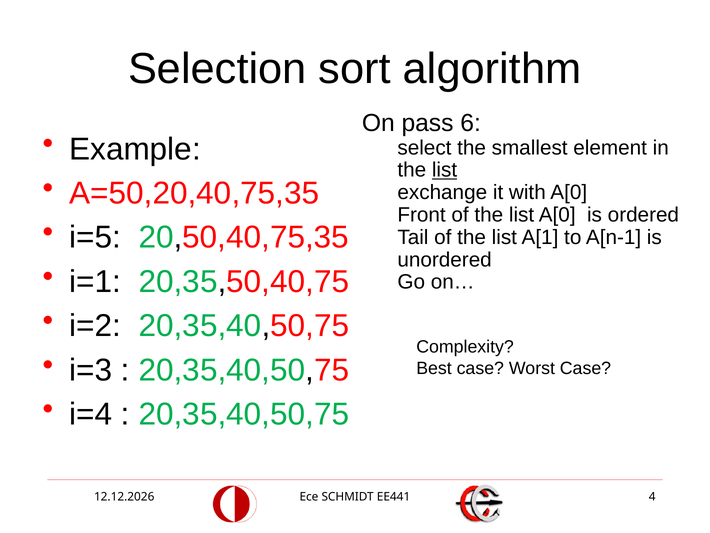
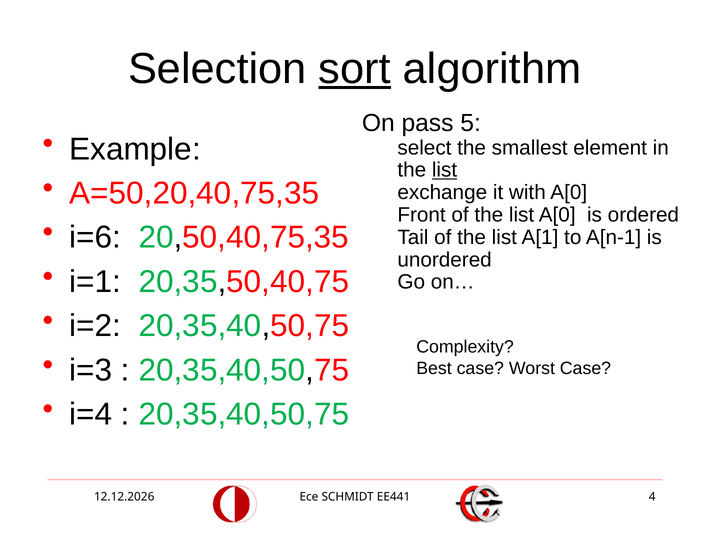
sort underline: none -> present
6: 6 -> 5
i=5: i=5 -> i=6
